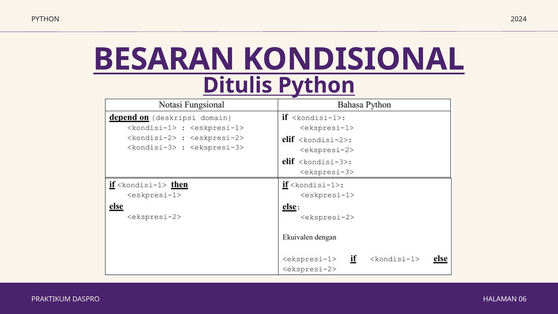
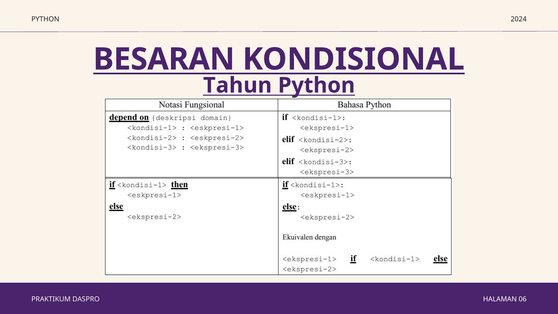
Ditulis: Ditulis -> Tahun
